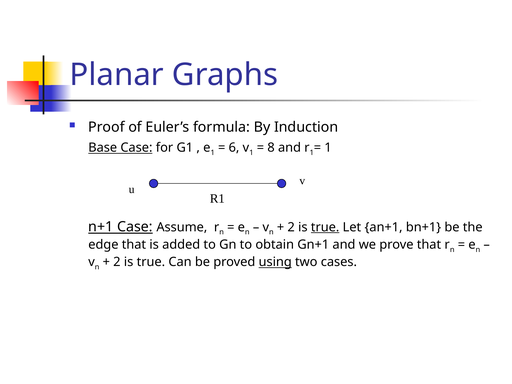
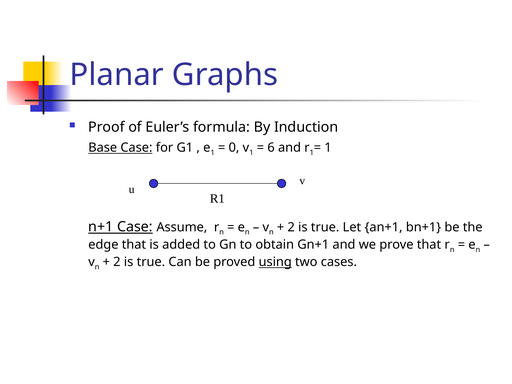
6: 6 -> 0
8: 8 -> 6
true at (325, 227) underline: present -> none
